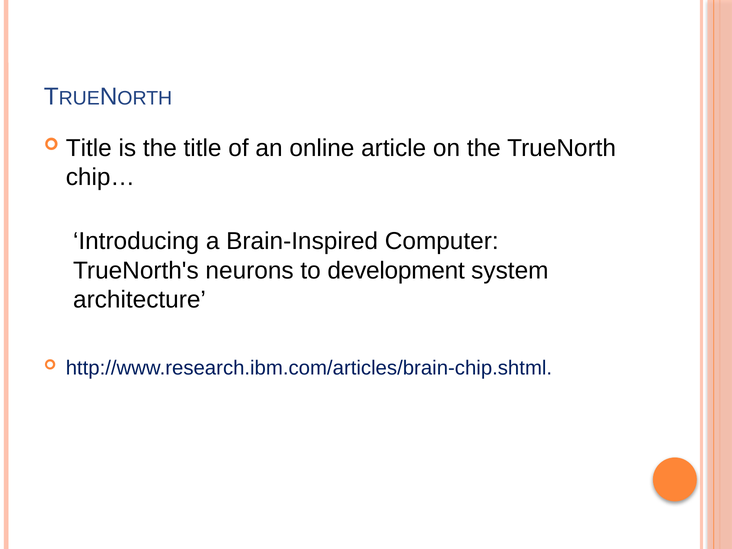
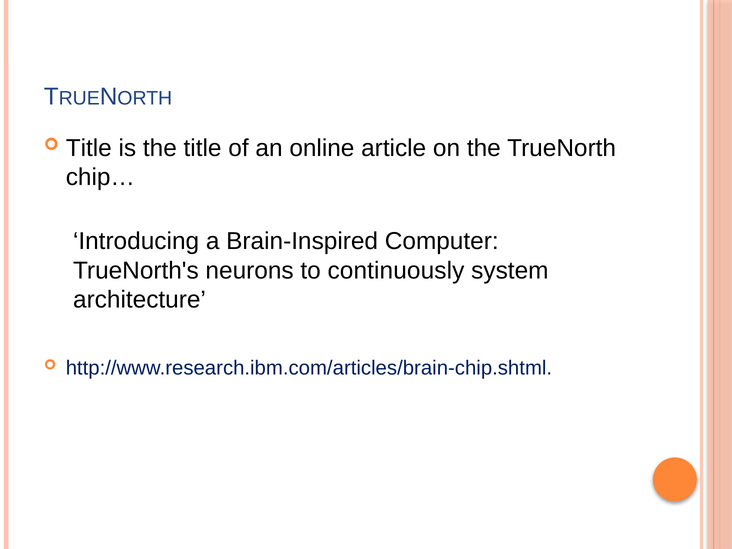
development: development -> continuously
